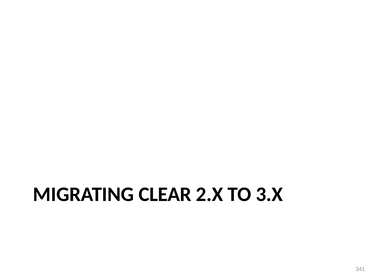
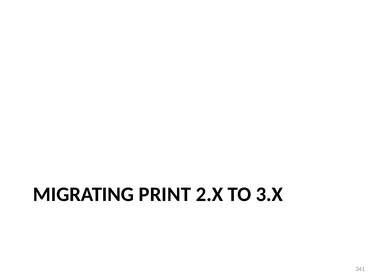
CLEAR: CLEAR -> PRINT
